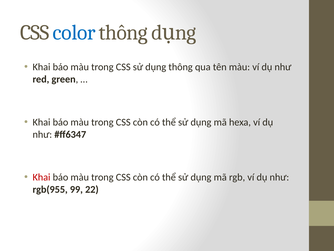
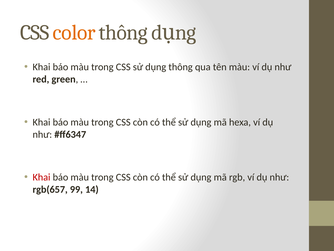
color colour: blue -> orange
rgb(955: rgb(955 -> rgb(657
22: 22 -> 14
